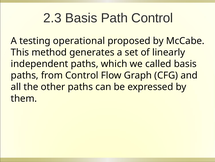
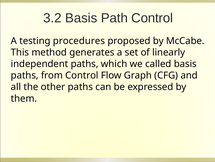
2.3: 2.3 -> 3.2
operational: operational -> procedures
